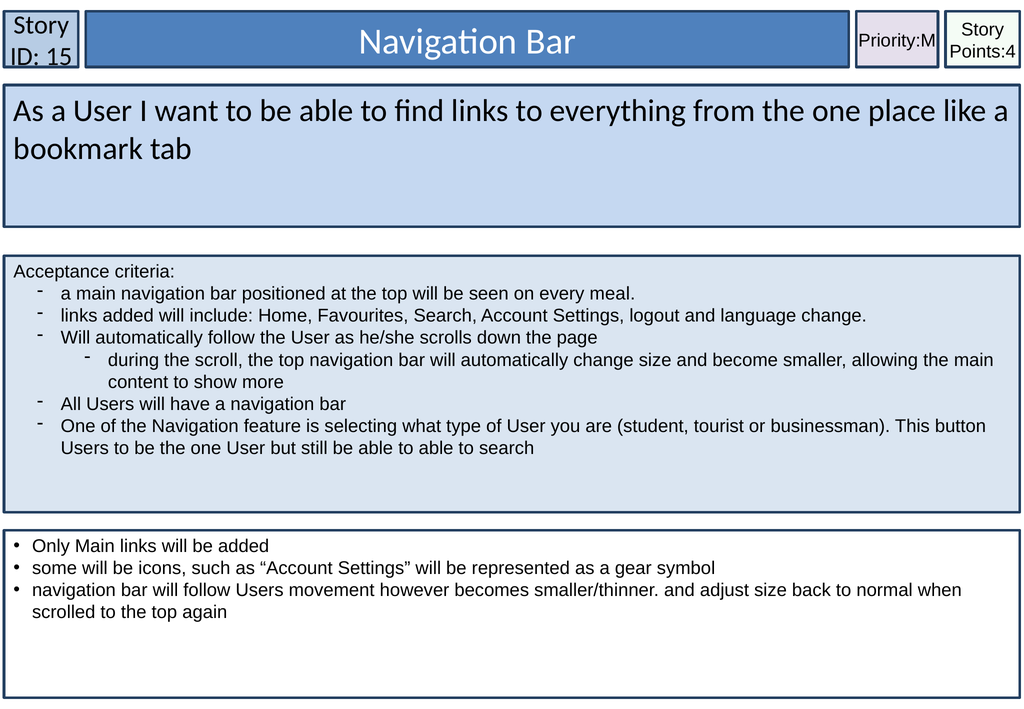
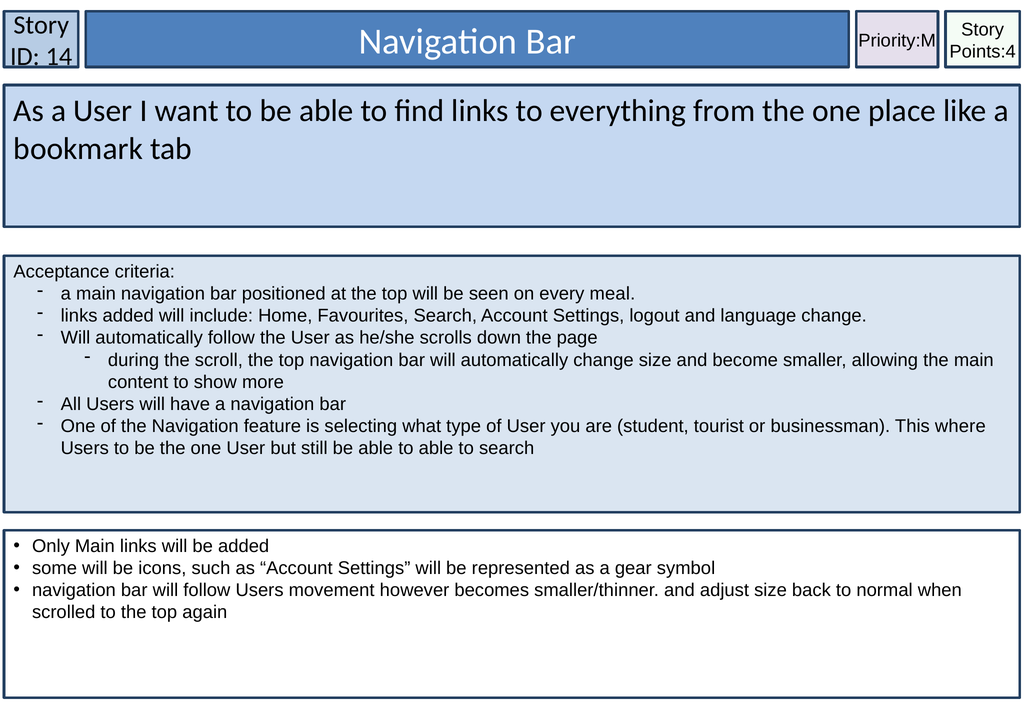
15: 15 -> 14
button: button -> where
